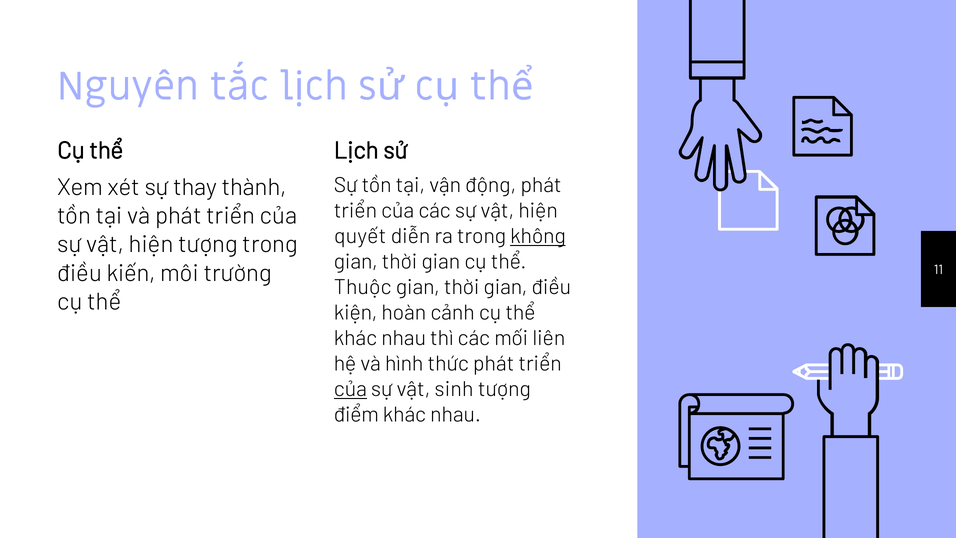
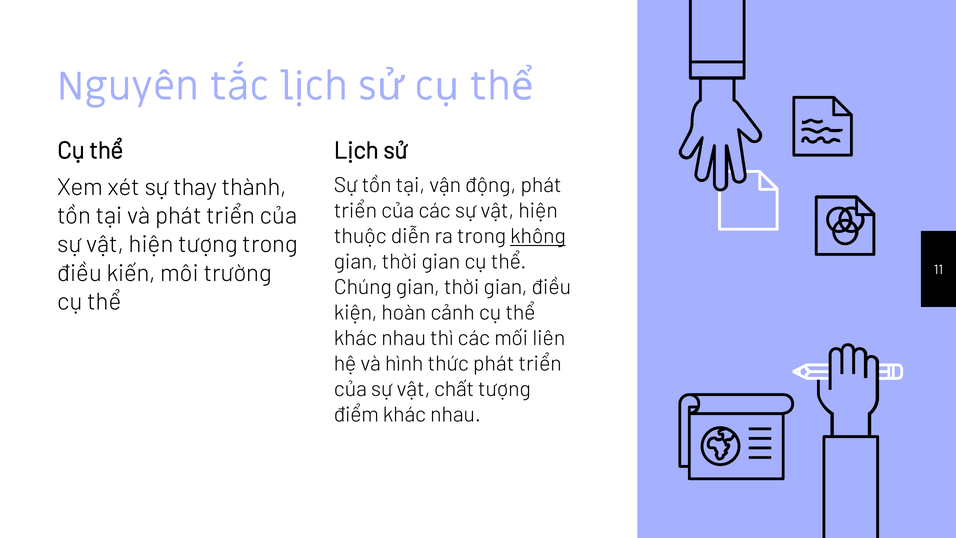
quyết: quyết -> thuộc
Thuộc: Thuộc -> Chúng
của at (350, 389) underline: present -> none
sinh: sinh -> chất
